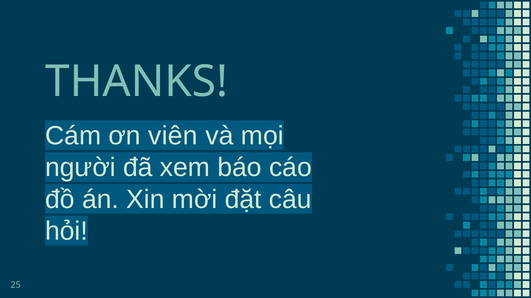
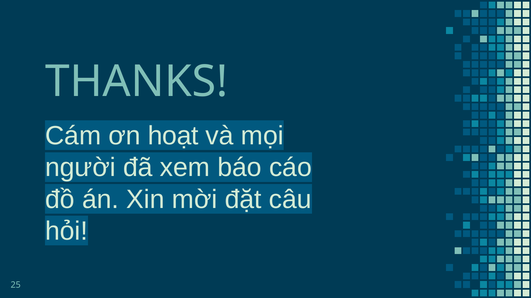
viên: viên -> hoạt
